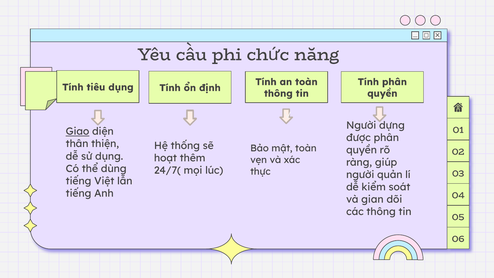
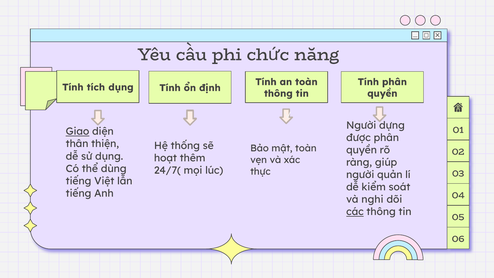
tiêu: tiêu -> tích
gian: gian -> nghi
các underline: none -> present
